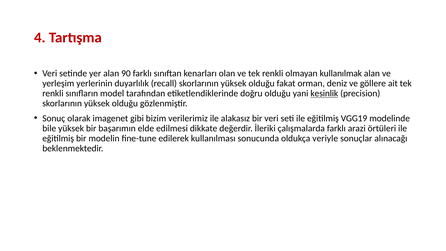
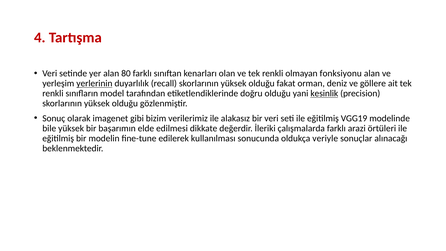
90: 90 -> 80
kullanılmak: kullanılmak -> fonksiyonu
yerlerinin underline: none -> present
